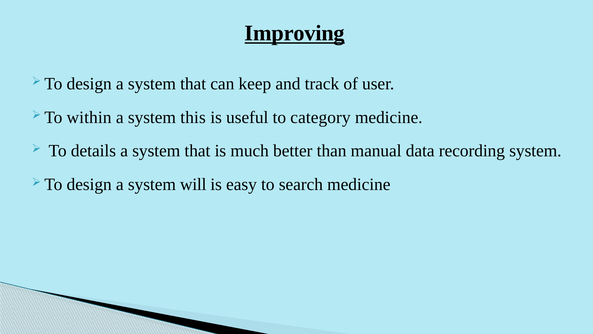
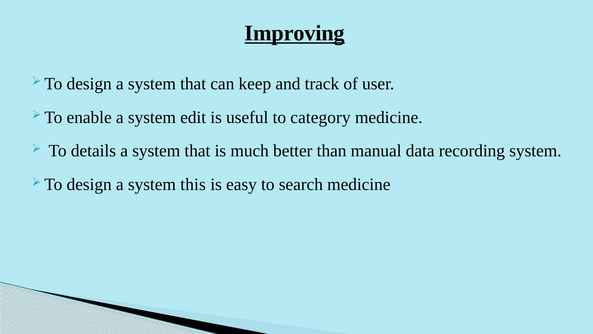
within: within -> enable
this: this -> edit
will: will -> this
